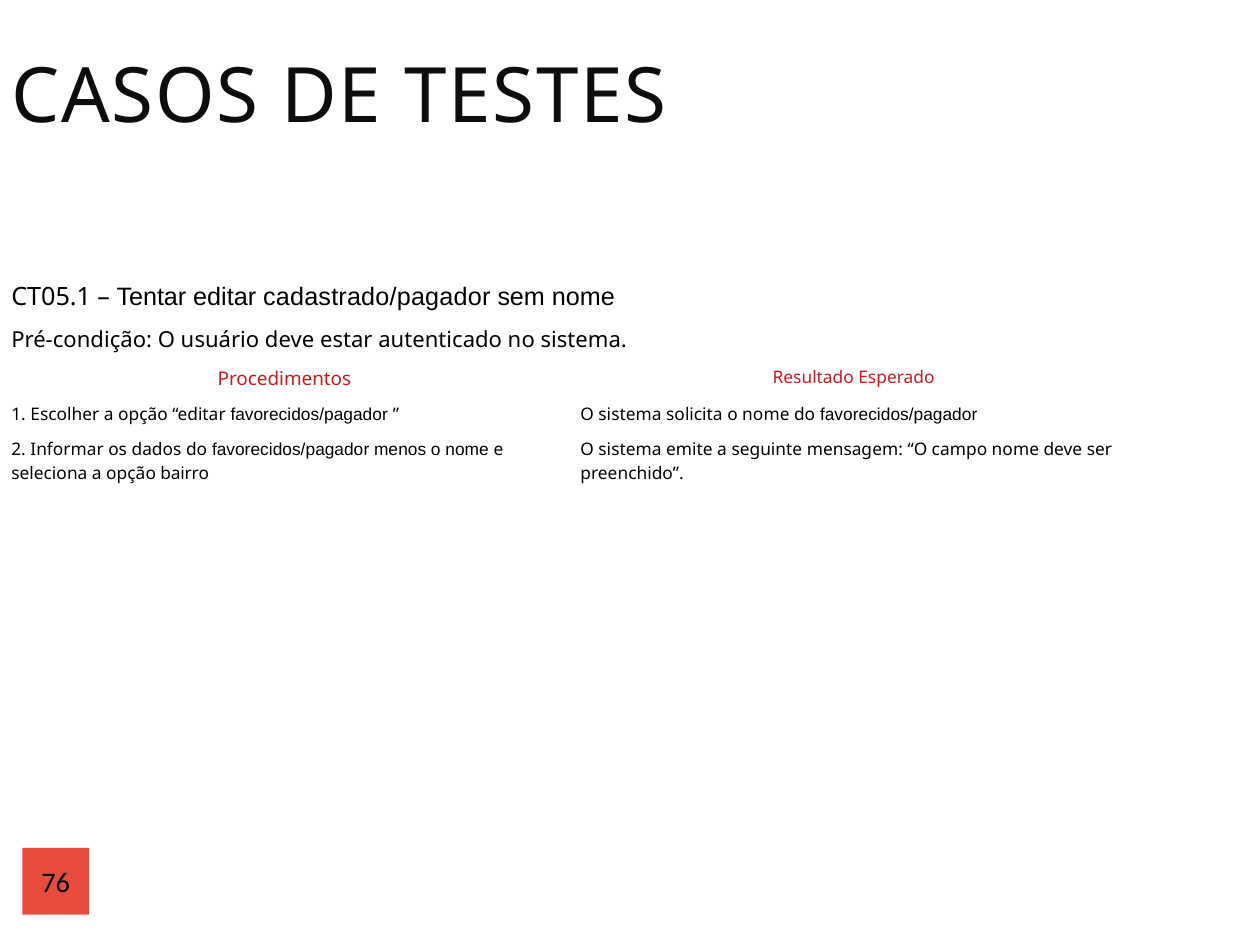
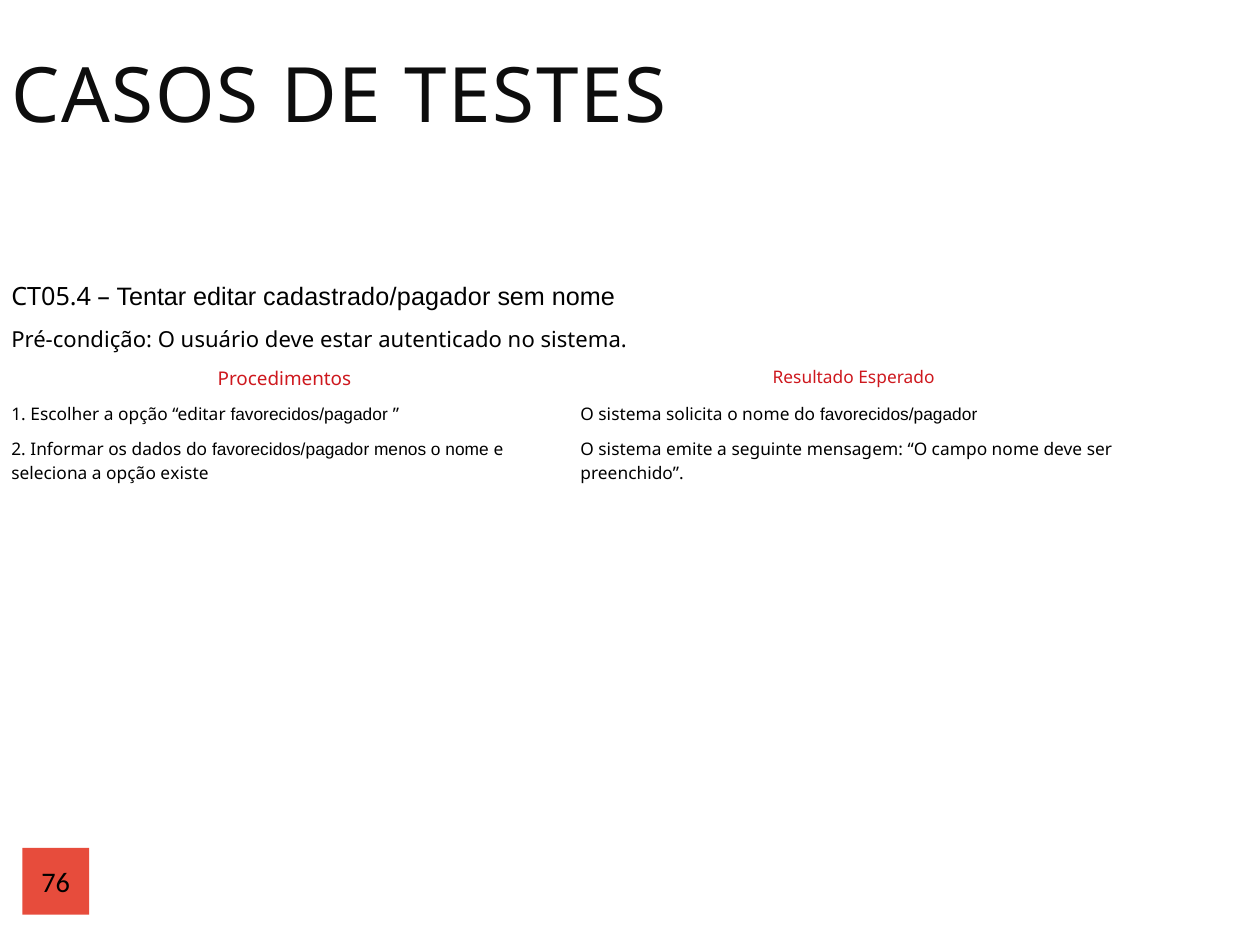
CT05.1: CT05.1 -> CT05.4
bairro: bairro -> existe
